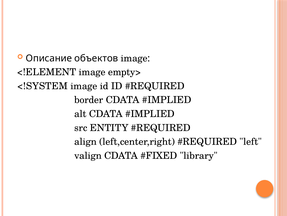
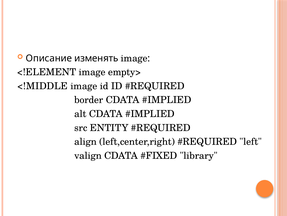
объектов: объектов -> изменять
<!SYSTEM: <!SYSTEM -> <!MIDDLE
